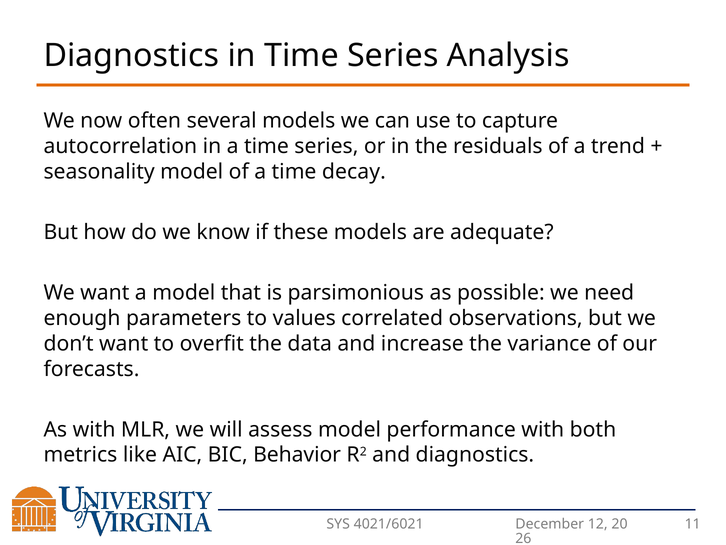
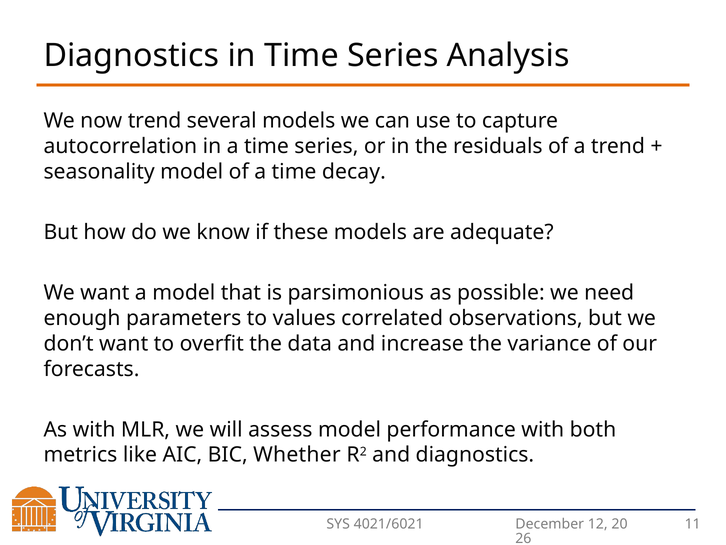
now often: often -> trend
Behavior: Behavior -> Whether
